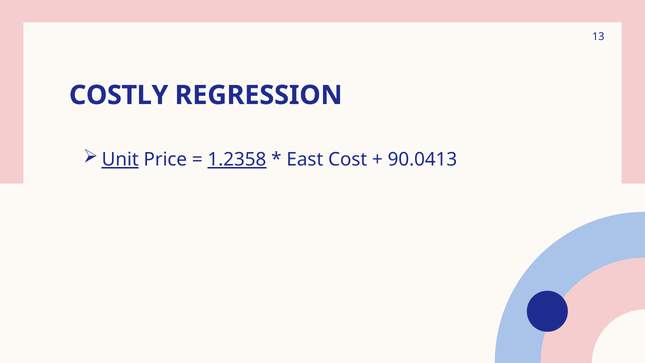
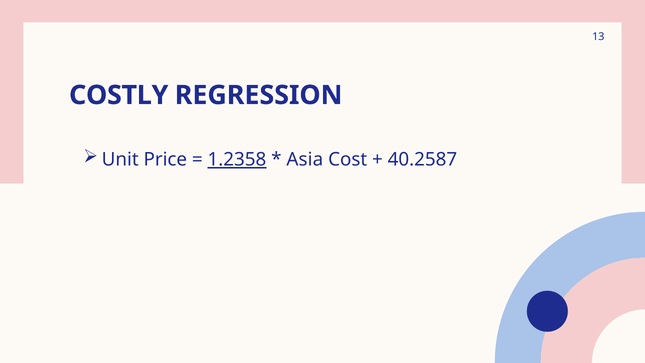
Unit underline: present -> none
East: East -> Asia
90.0413: 90.0413 -> 40.2587
